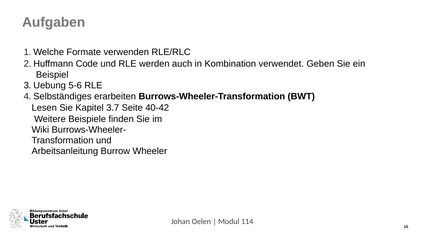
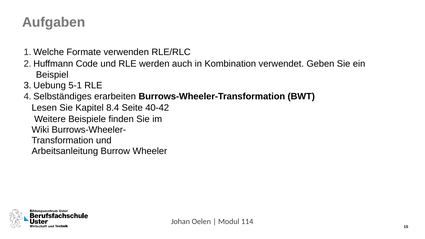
5-6: 5-6 -> 5-1
3.7: 3.7 -> 8.4
